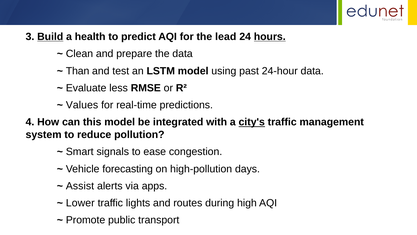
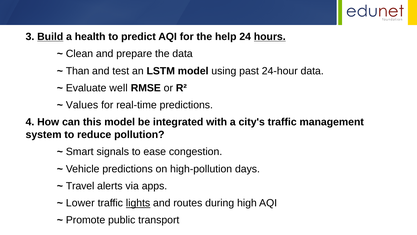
lead: lead -> help
less: less -> well
city's underline: present -> none
Vehicle forecasting: forecasting -> predictions
Assist: Assist -> Travel
lights underline: none -> present
